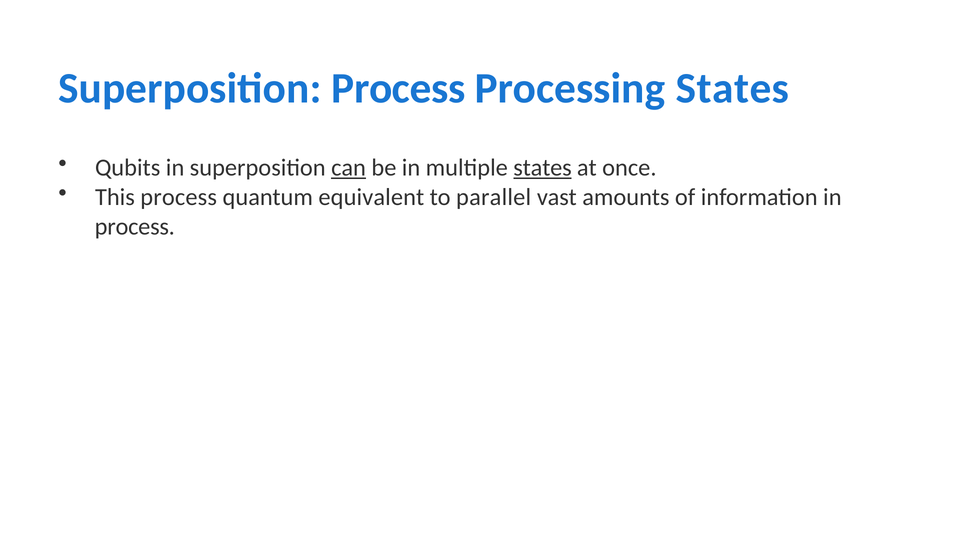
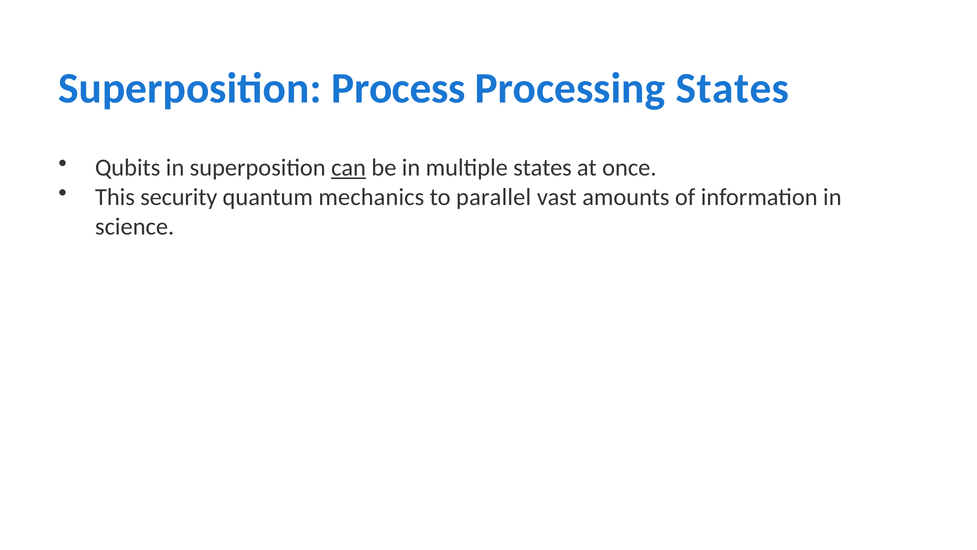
states at (543, 168) underline: present -> none
This process: process -> security
equivalent: equivalent -> mechanics
process at (135, 226): process -> science
